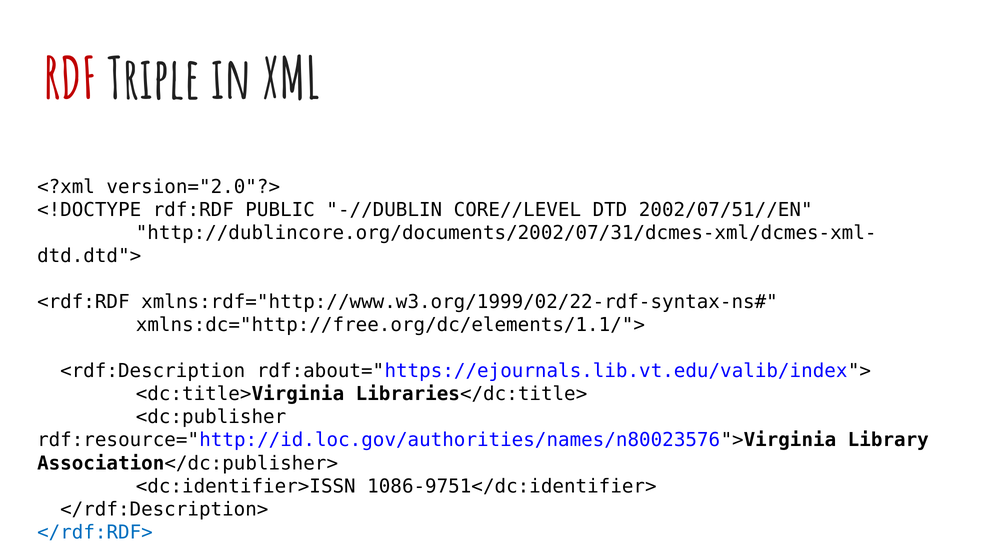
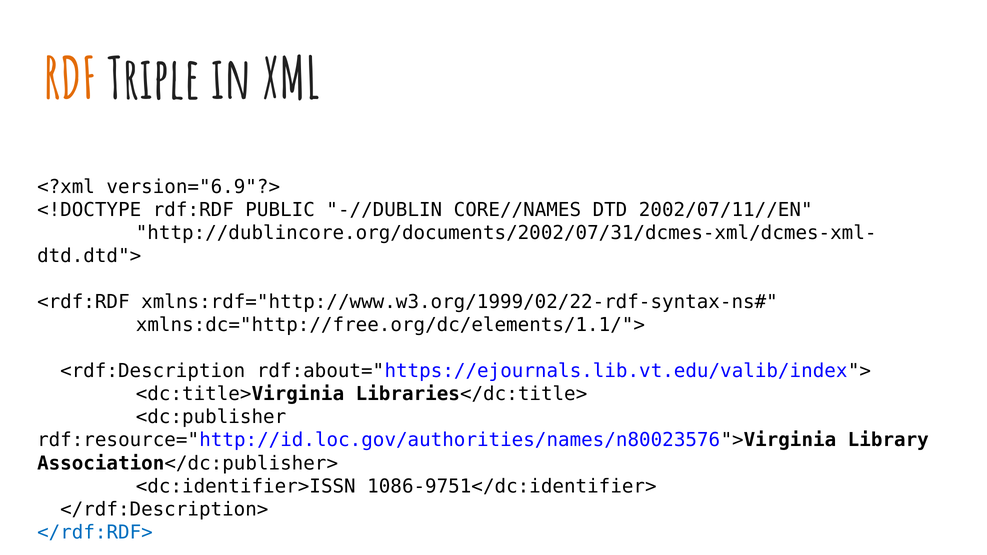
RDF colour: red -> orange
version="2.0"?>: version="2.0"?> -> version="6.9"?>
CORE//LEVEL: CORE//LEVEL -> CORE//NAMES
2002/07/51//EN: 2002/07/51//EN -> 2002/07/11//EN
